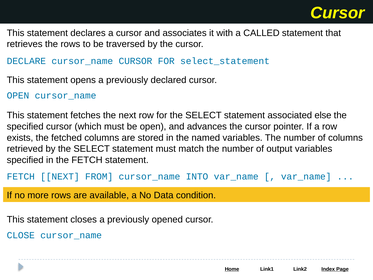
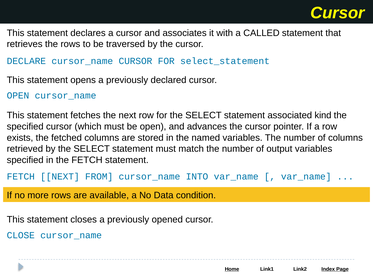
else: else -> kind
